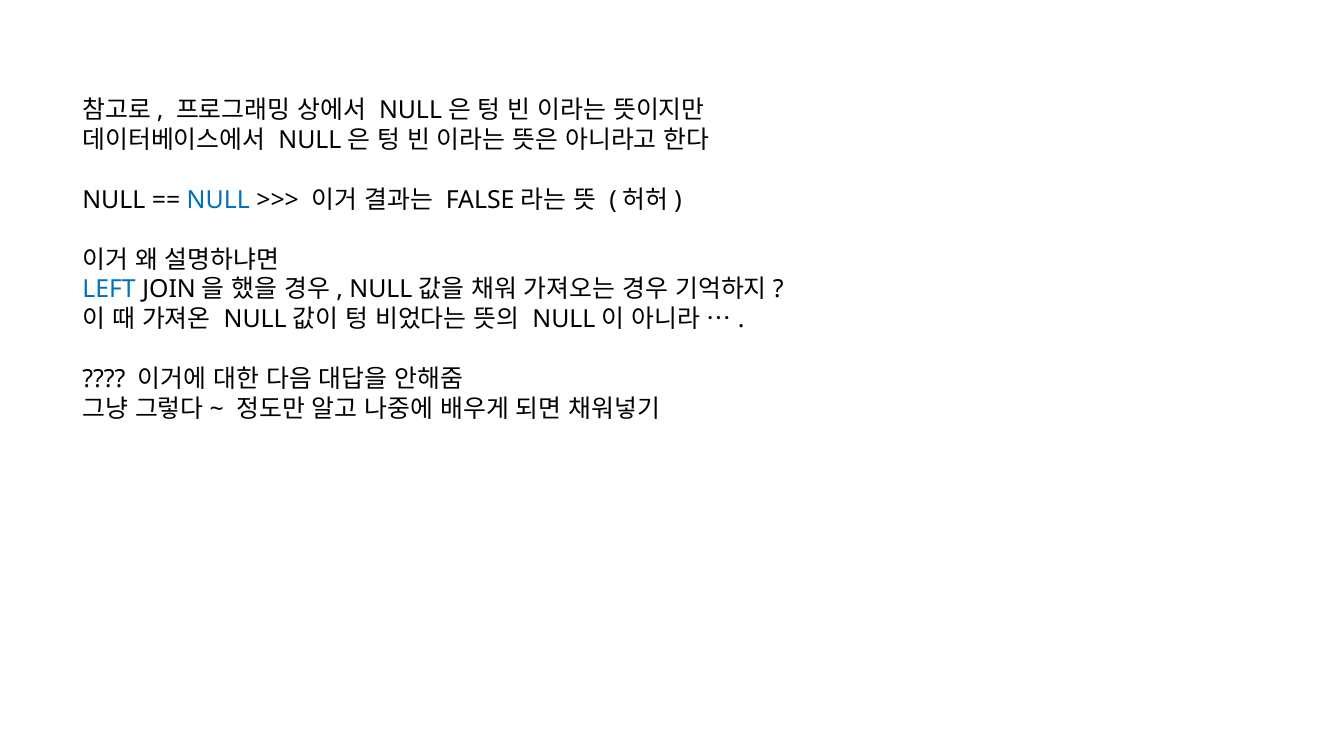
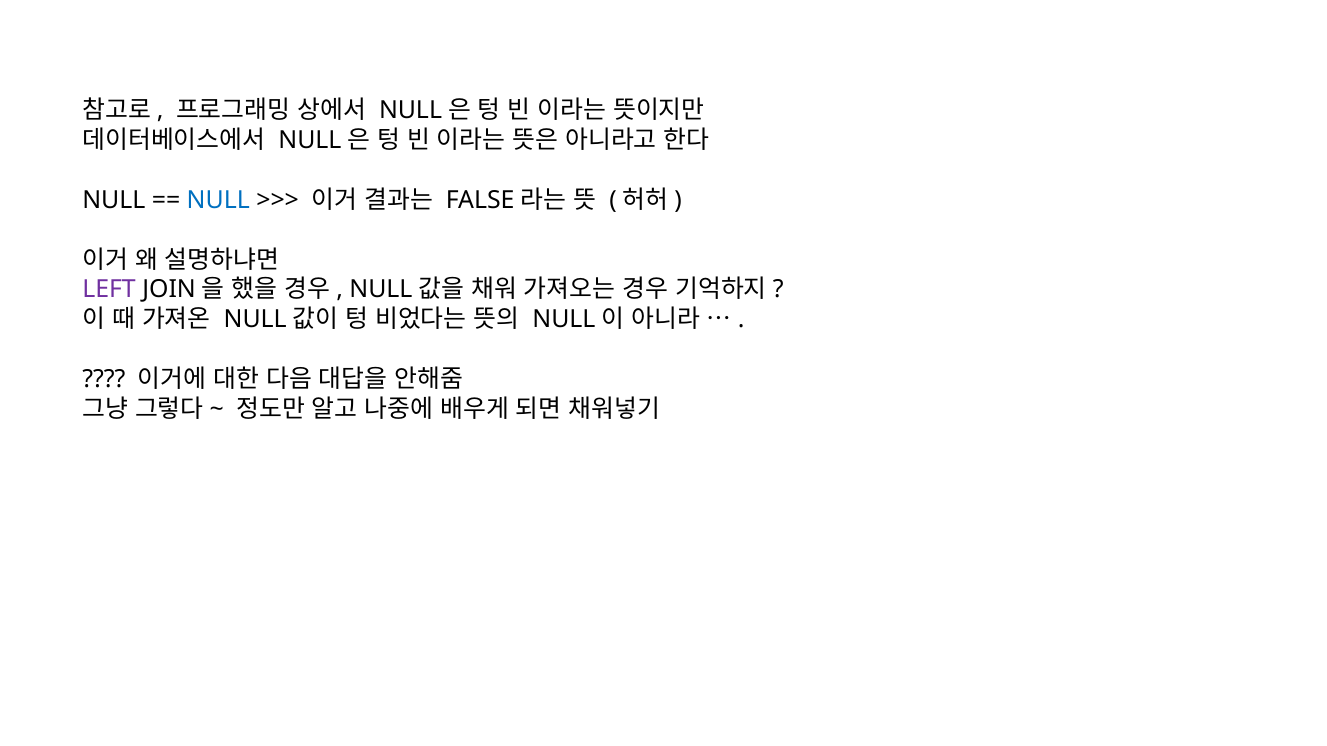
LEFT colour: blue -> purple
